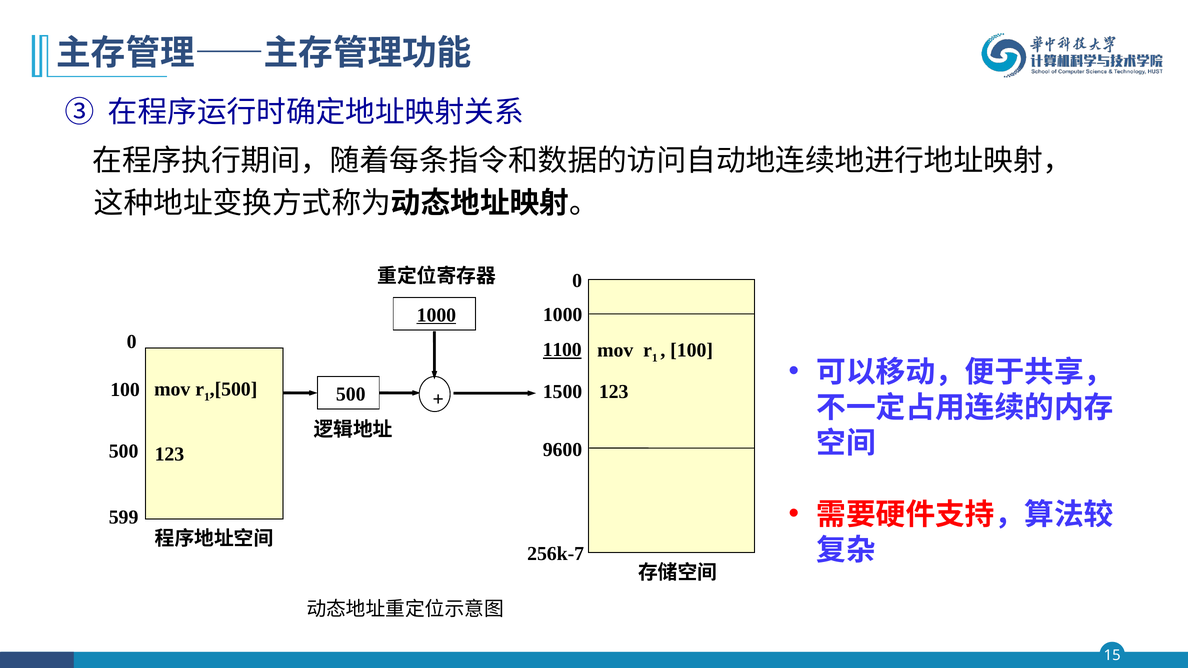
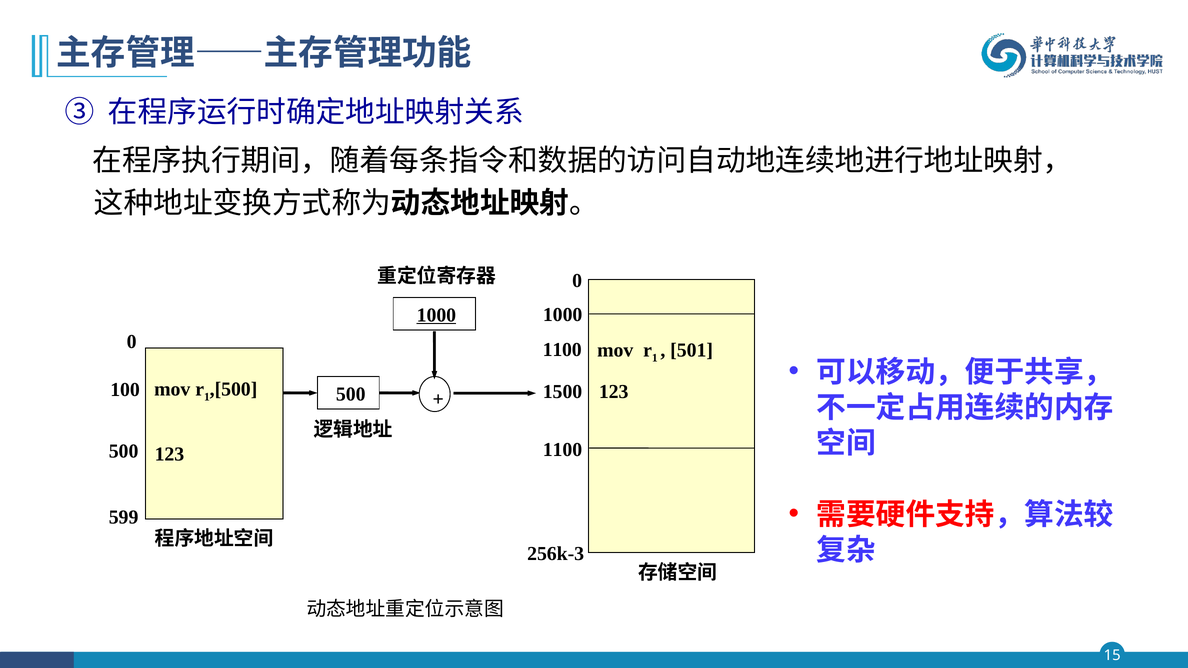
1100 at (562, 350) underline: present -> none
100 at (692, 351): 100 -> 501
9600 at (562, 450): 9600 -> 1100
256k-7: 256k-7 -> 256k-3
